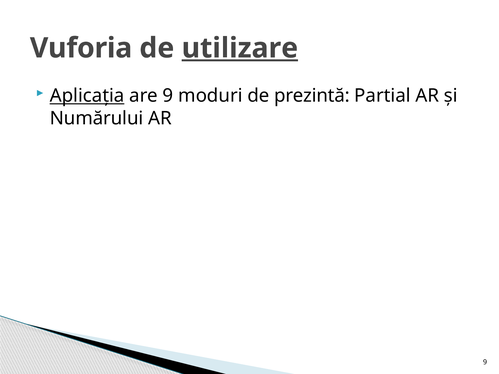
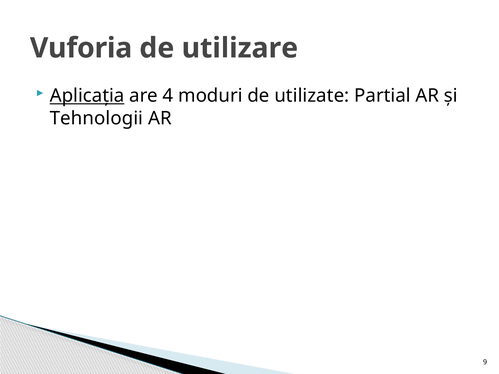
utilizare underline: present -> none
are 9: 9 -> 4
prezintă: prezintă -> utilizate
Numărului: Numărului -> Tehnologii
